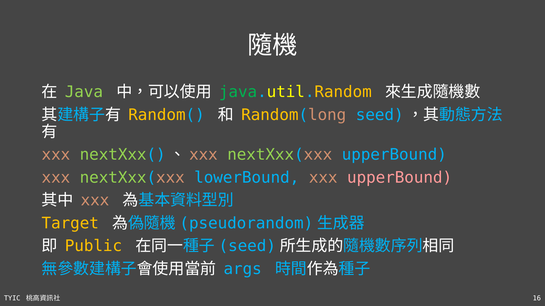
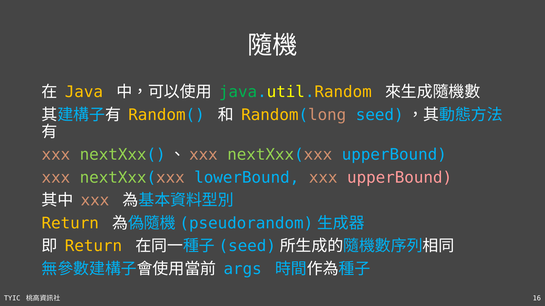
Java colour: light green -> yellow
Target at (70, 224): Target -> Return
Public at (93, 246): Public -> Return
